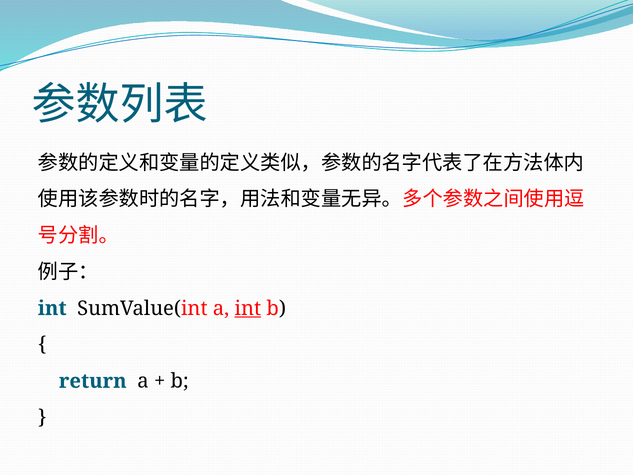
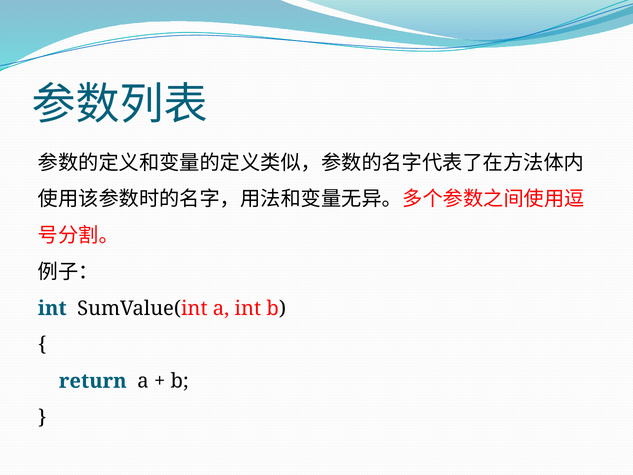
int at (248, 308) underline: present -> none
